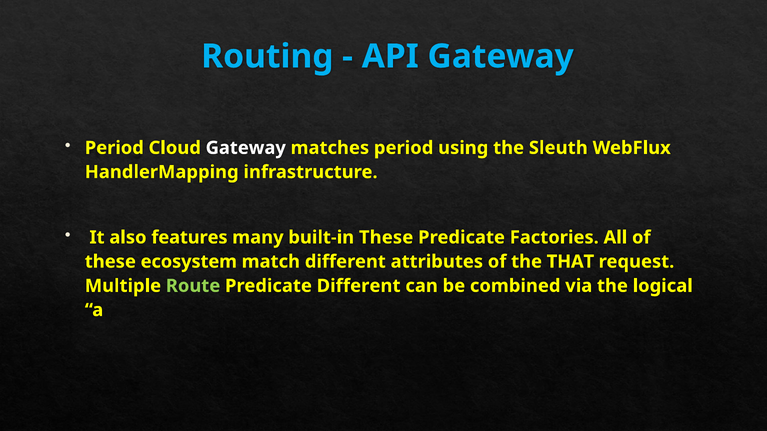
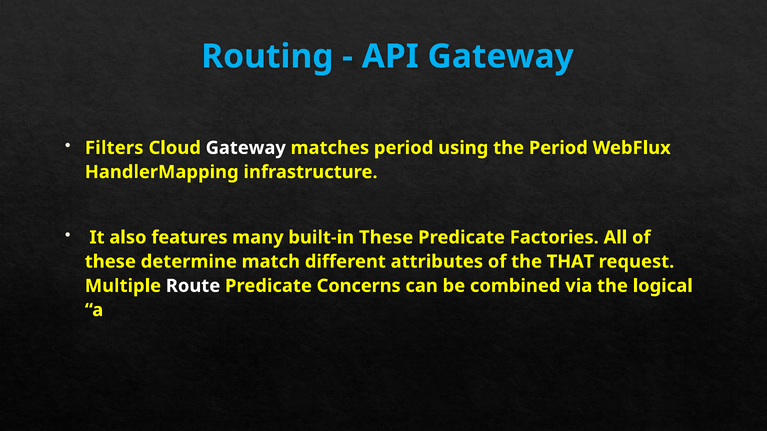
Period at (114, 148): Period -> Filters
the Sleuth: Sleuth -> Period
ecosystem: ecosystem -> determine
Route colour: light green -> white
Predicate Different: Different -> Concerns
